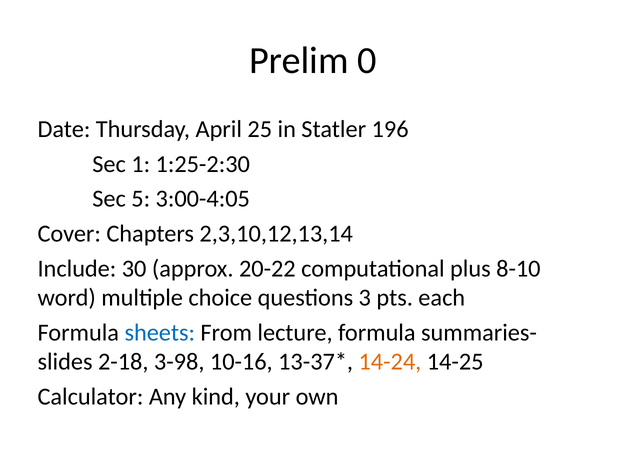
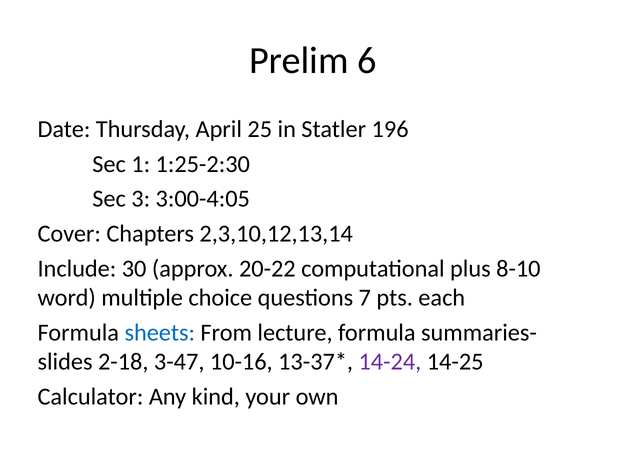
0: 0 -> 6
5: 5 -> 3
3: 3 -> 7
3-98: 3-98 -> 3-47
14-24 colour: orange -> purple
